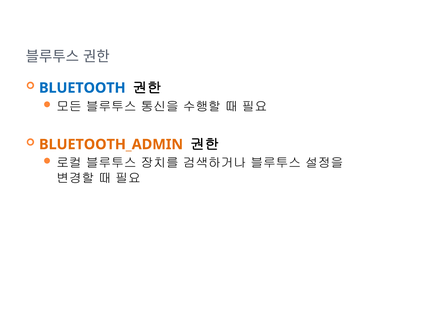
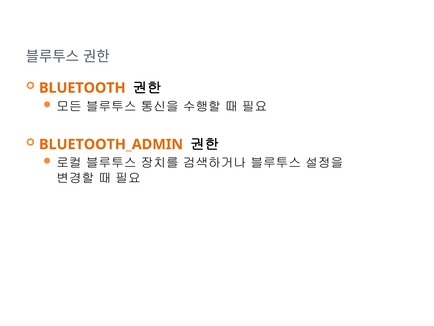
BLUETOOTH colour: blue -> orange
